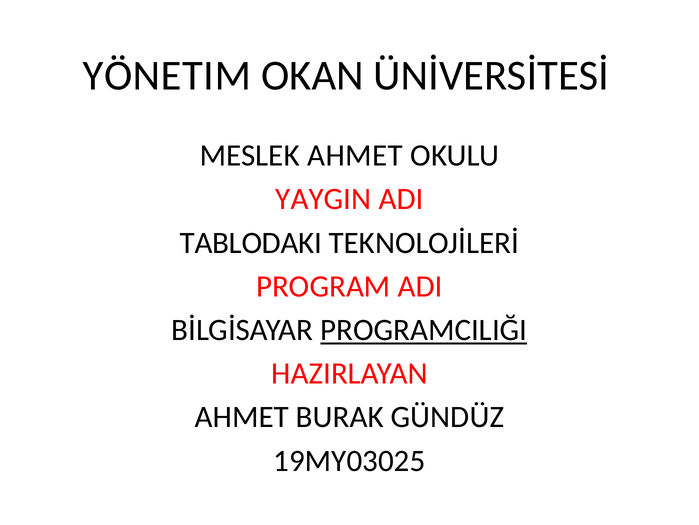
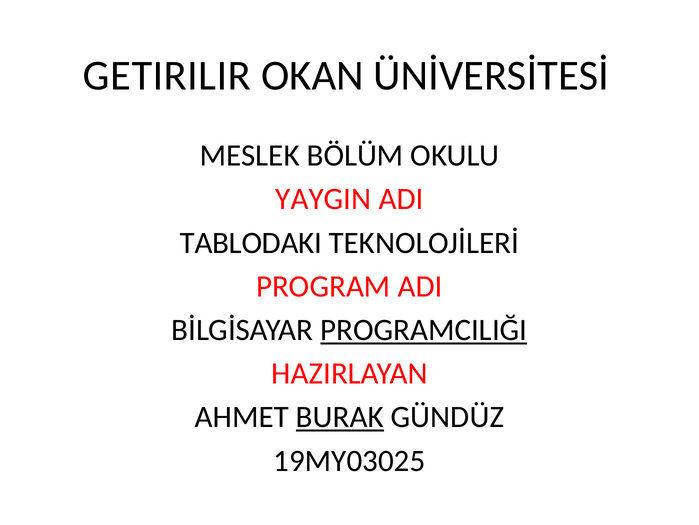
YÖNETIM: YÖNETIM -> GETIRILIR
MESLEK AHMET: AHMET -> BÖLÜM
BURAK underline: none -> present
